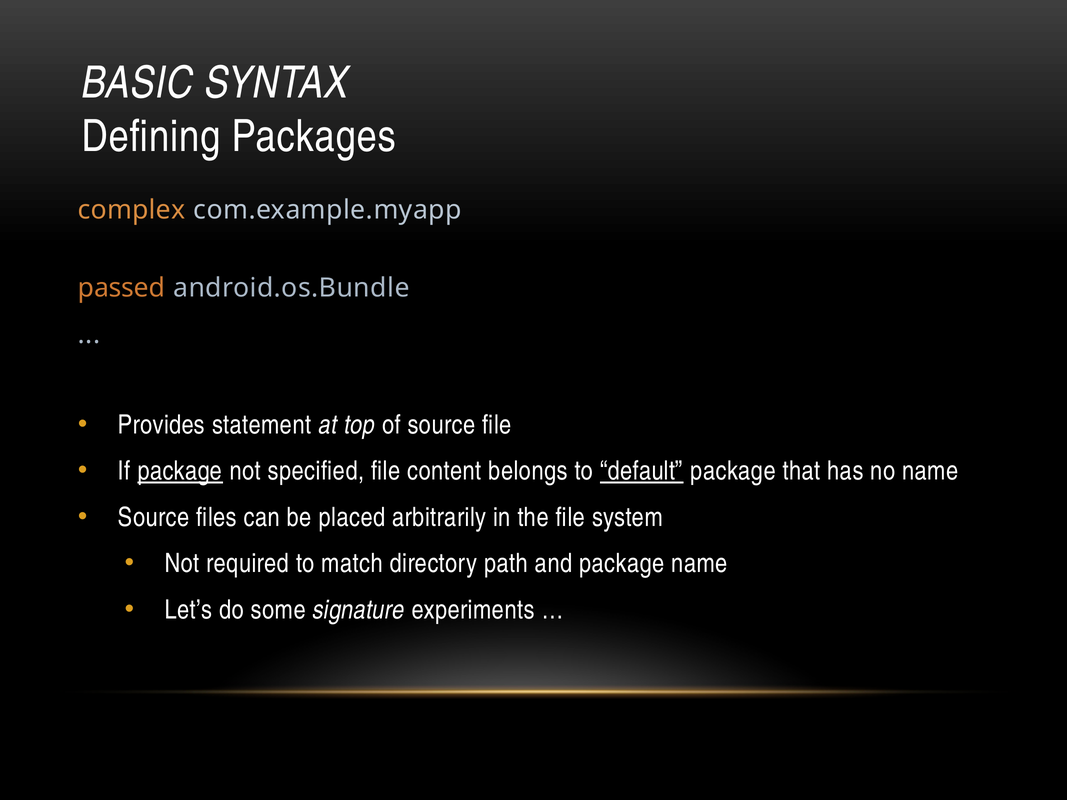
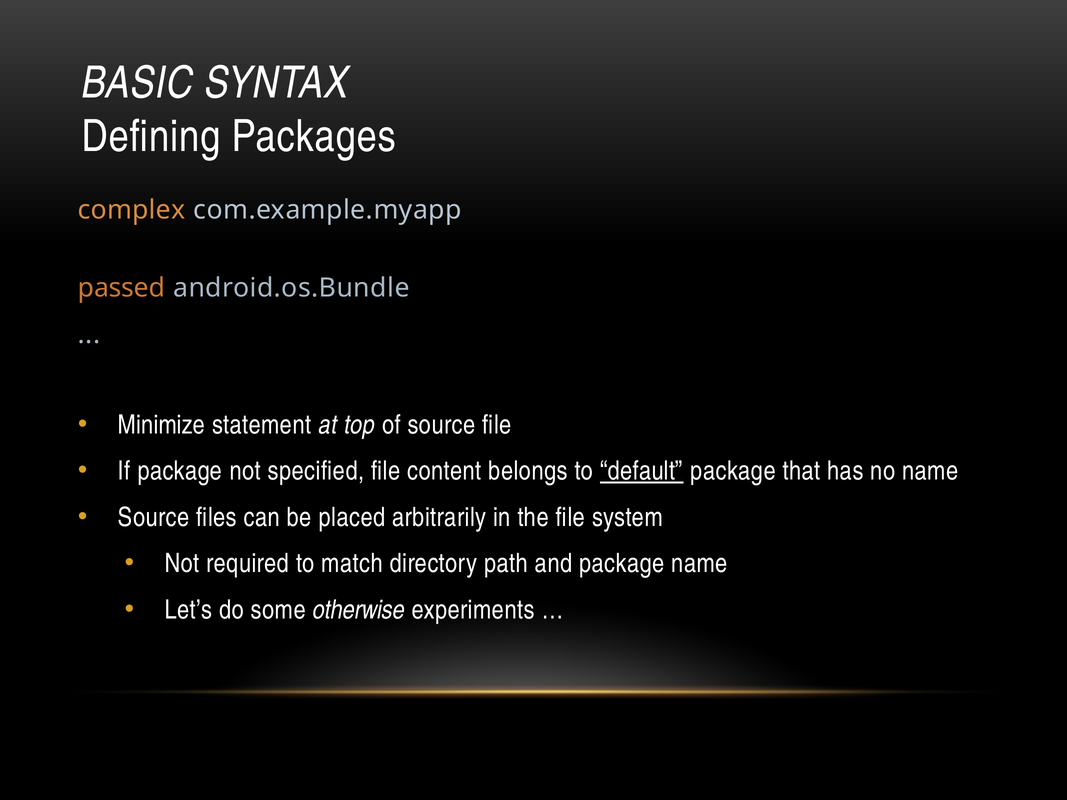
Provides: Provides -> Minimize
package at (180, 471) underline: present -> none
signature: signature -> otherwise
